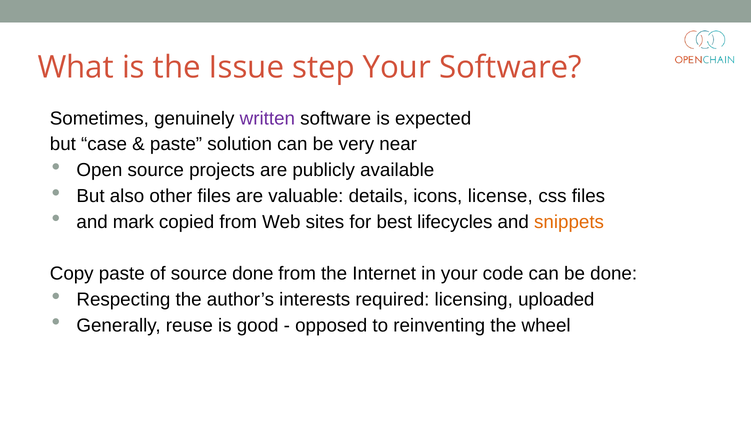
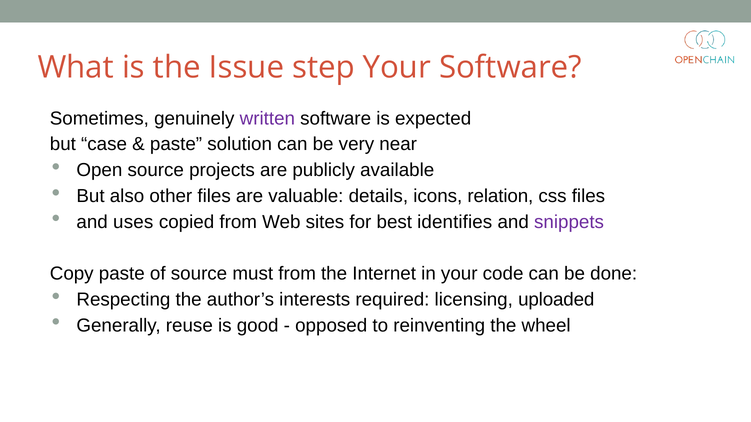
license: license -> relation
mark: mark -> uses
lifecycles: lifecycles -> identifies
snippets colour: orange -> purple
source done: done -> must
